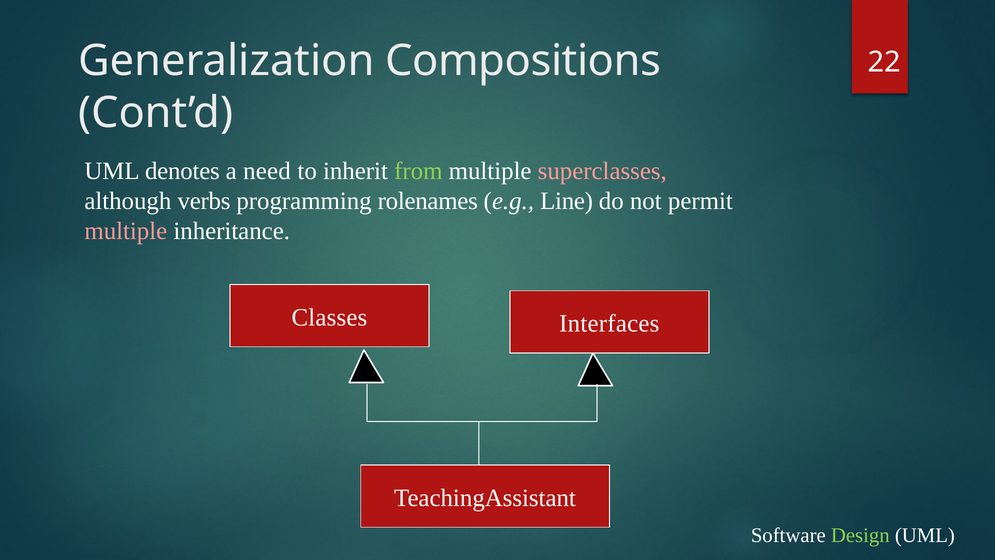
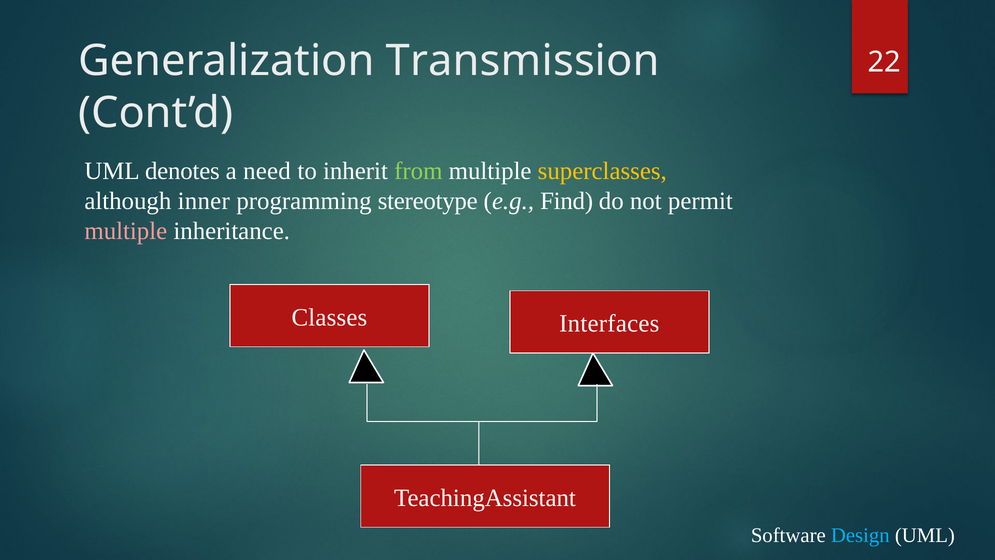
Compositions: Compositions -> Transmission
superclasses colour: pink -> yellow
verbs: verbs -> inner
rolenames: rolenames -> stereotype
Line: Line -> Find
Design colour: light green -> light blue
